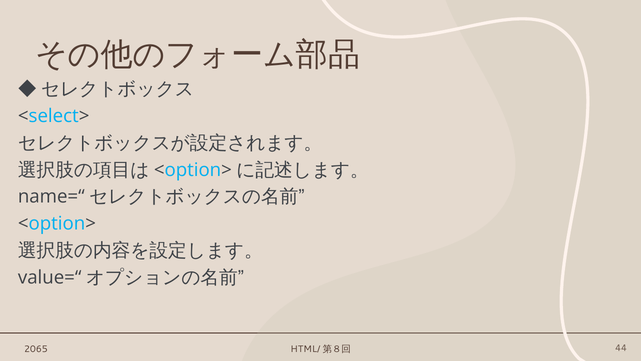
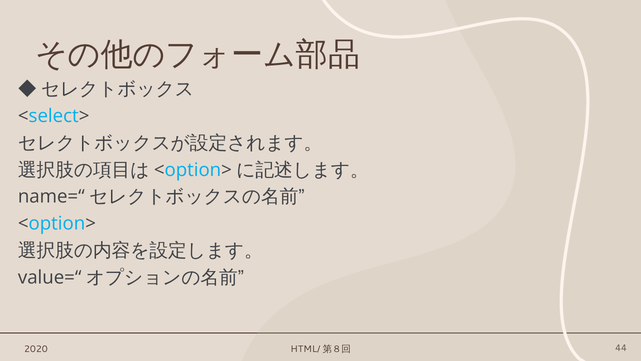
2065: 2065 -> 2020
